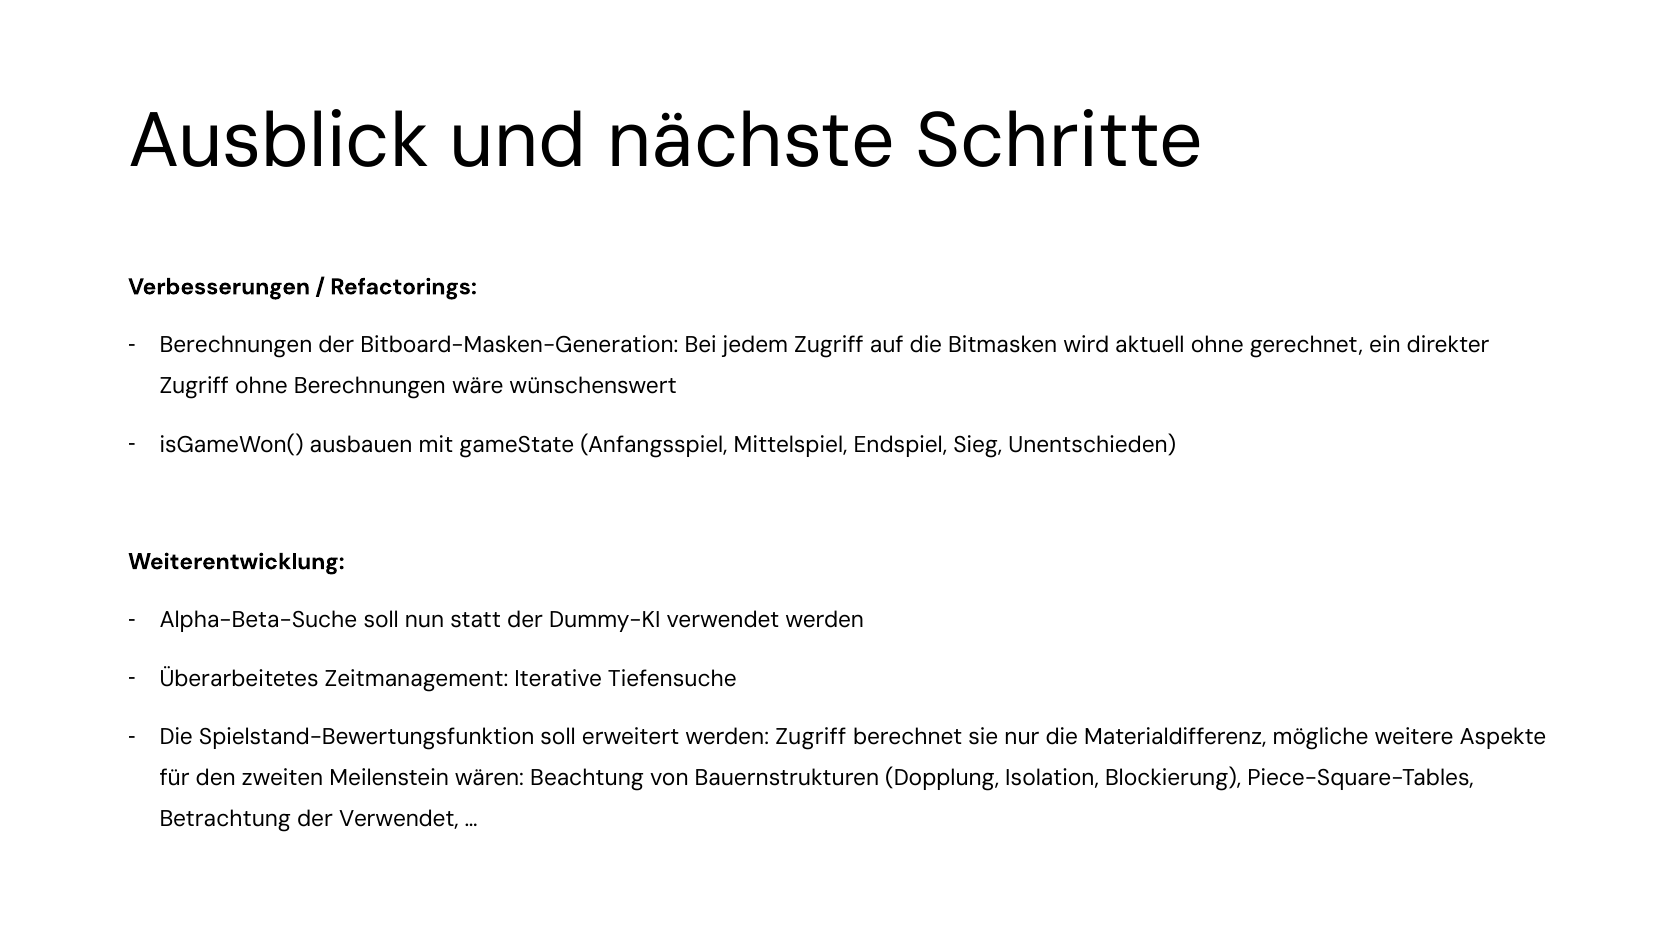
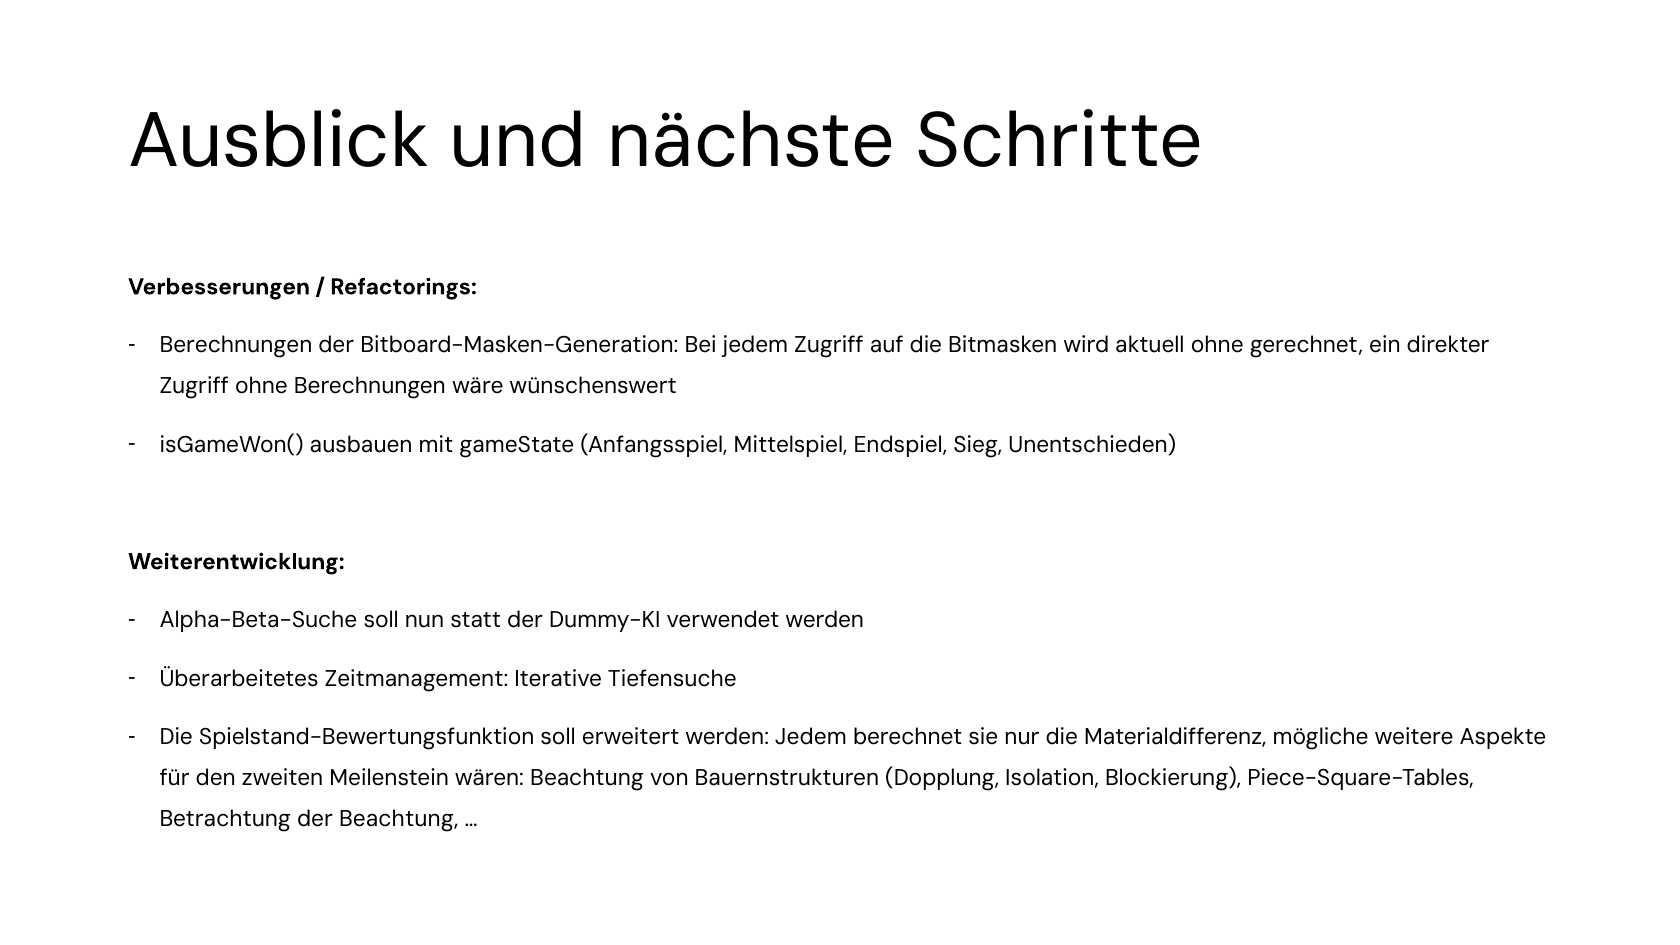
werden Zugriff: Zugriff -> Jedem
der Verwendet: Verwendet -> Beachtung
